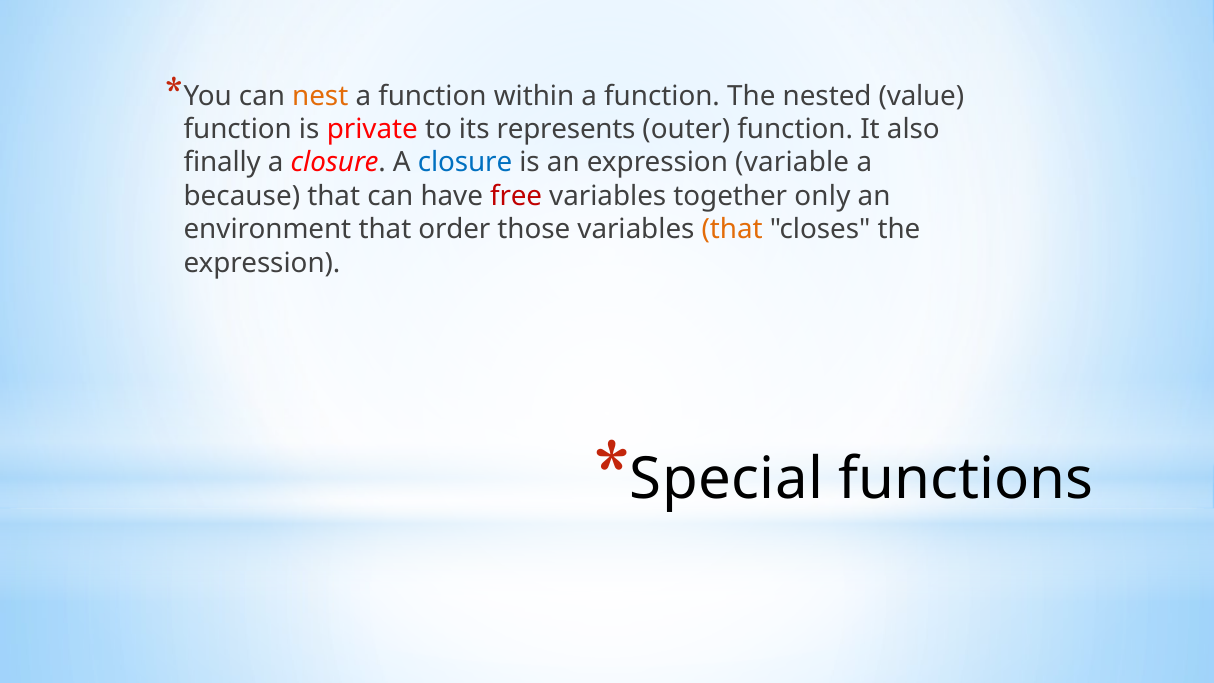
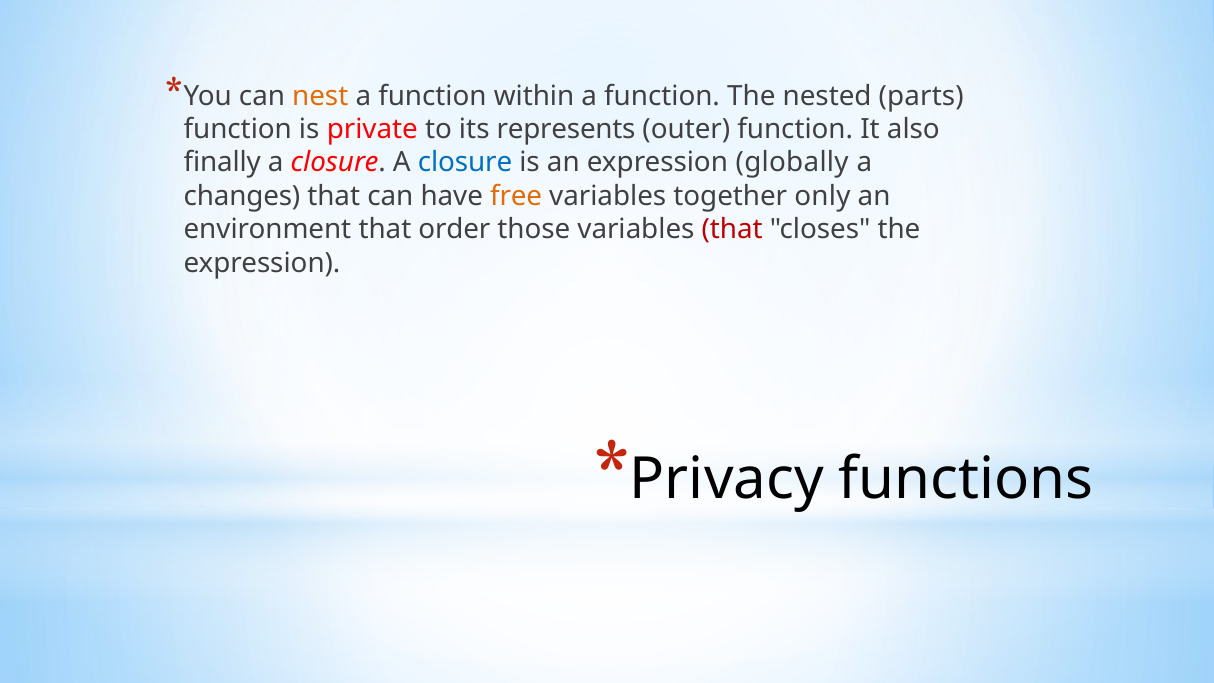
value: value -> parts
variable: variable -> globally
because: because -> changes
free colour: red -> orange
that at (732, 230) colour: orange -> red
Special: Special -> Privacy
